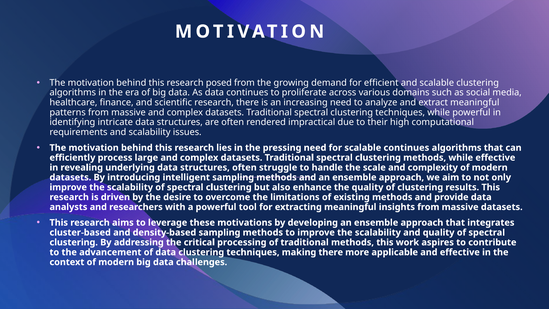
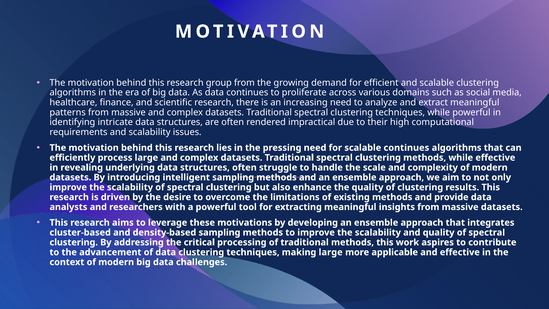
posed: posed -> group
making there: there -> large
